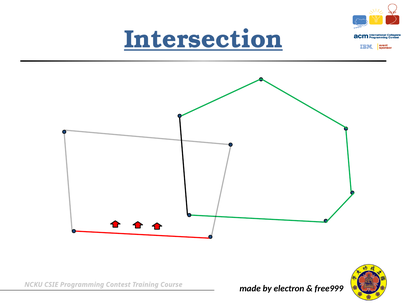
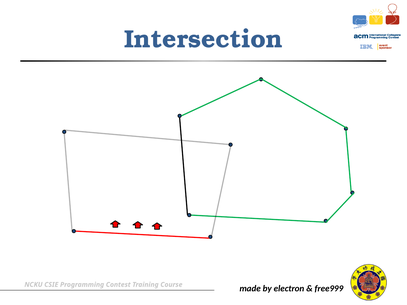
Intersection underline: present -> none
